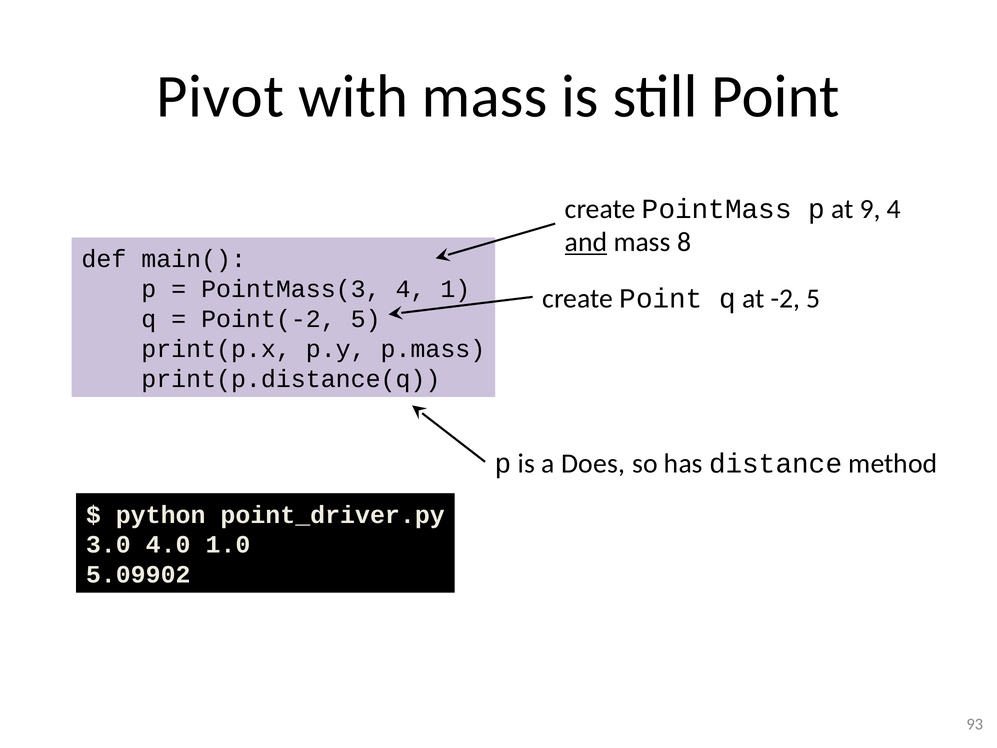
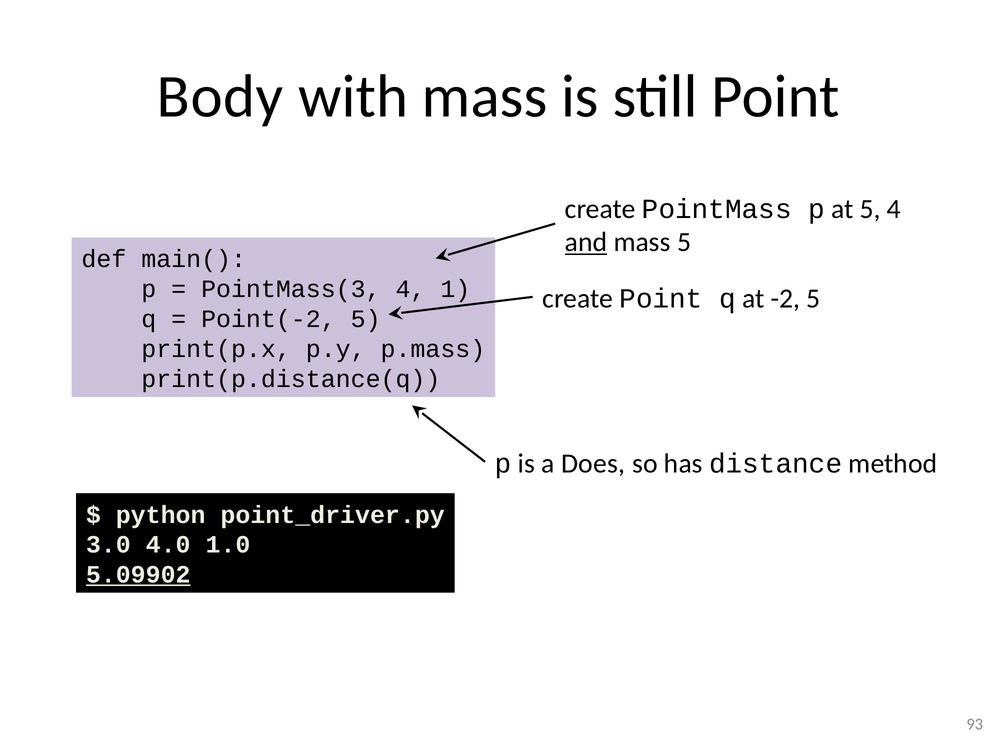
Pivot: Pivot -> Body
at 9: 9 -> 5
mass 8: 8 -> 5
5.09902 underline: none -> present
